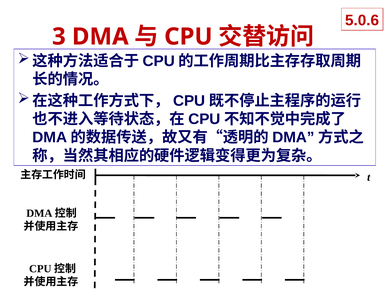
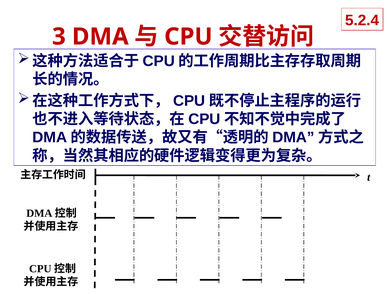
5.0.6: 5.0.6 -> 5.2.4
